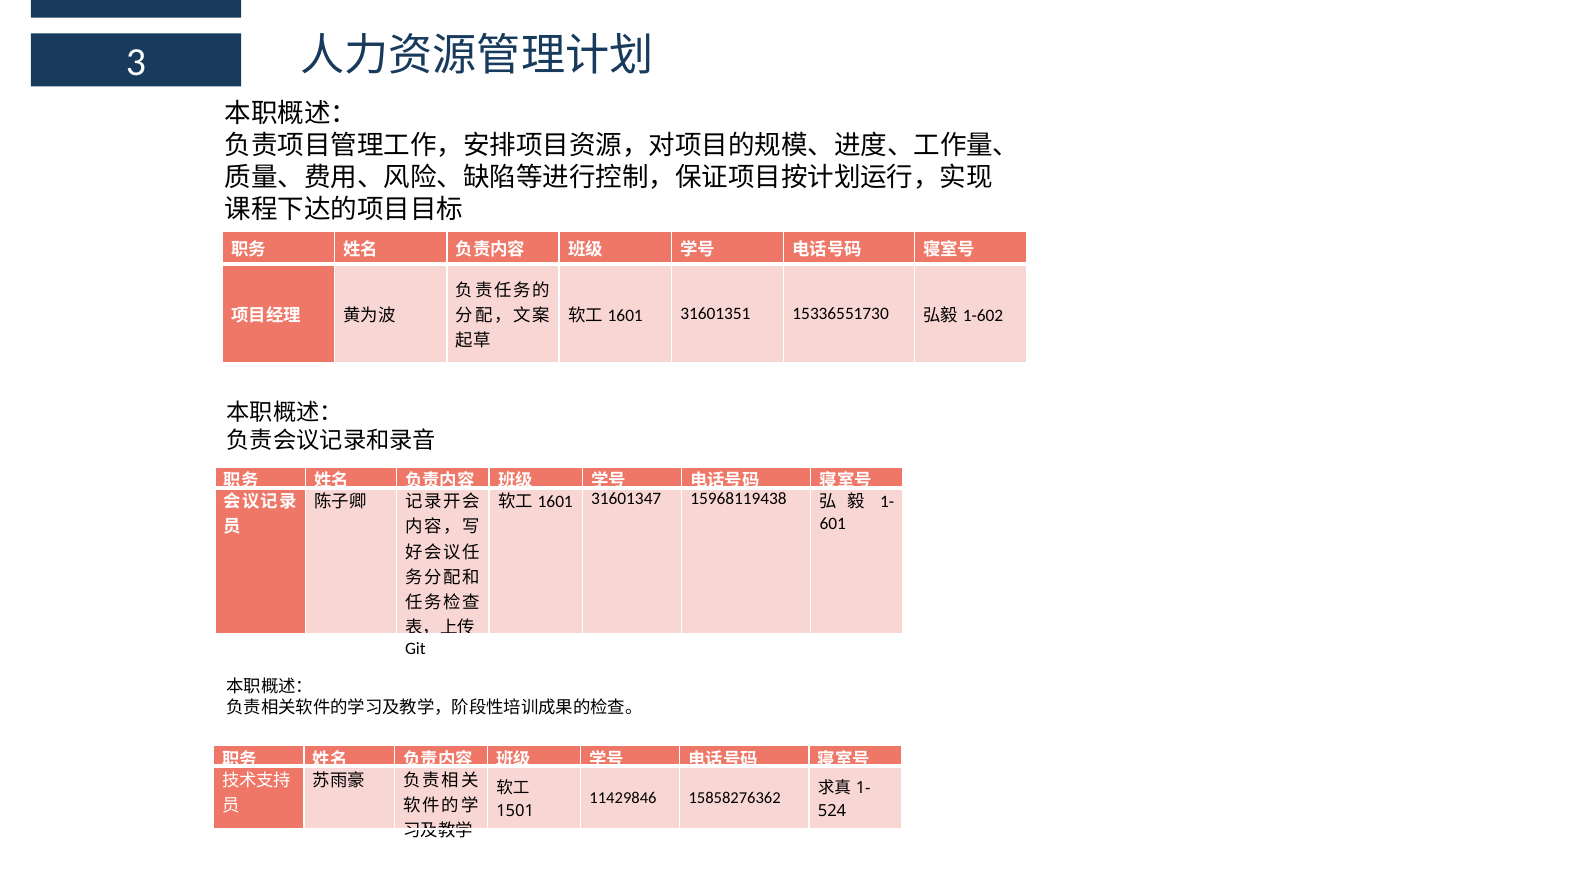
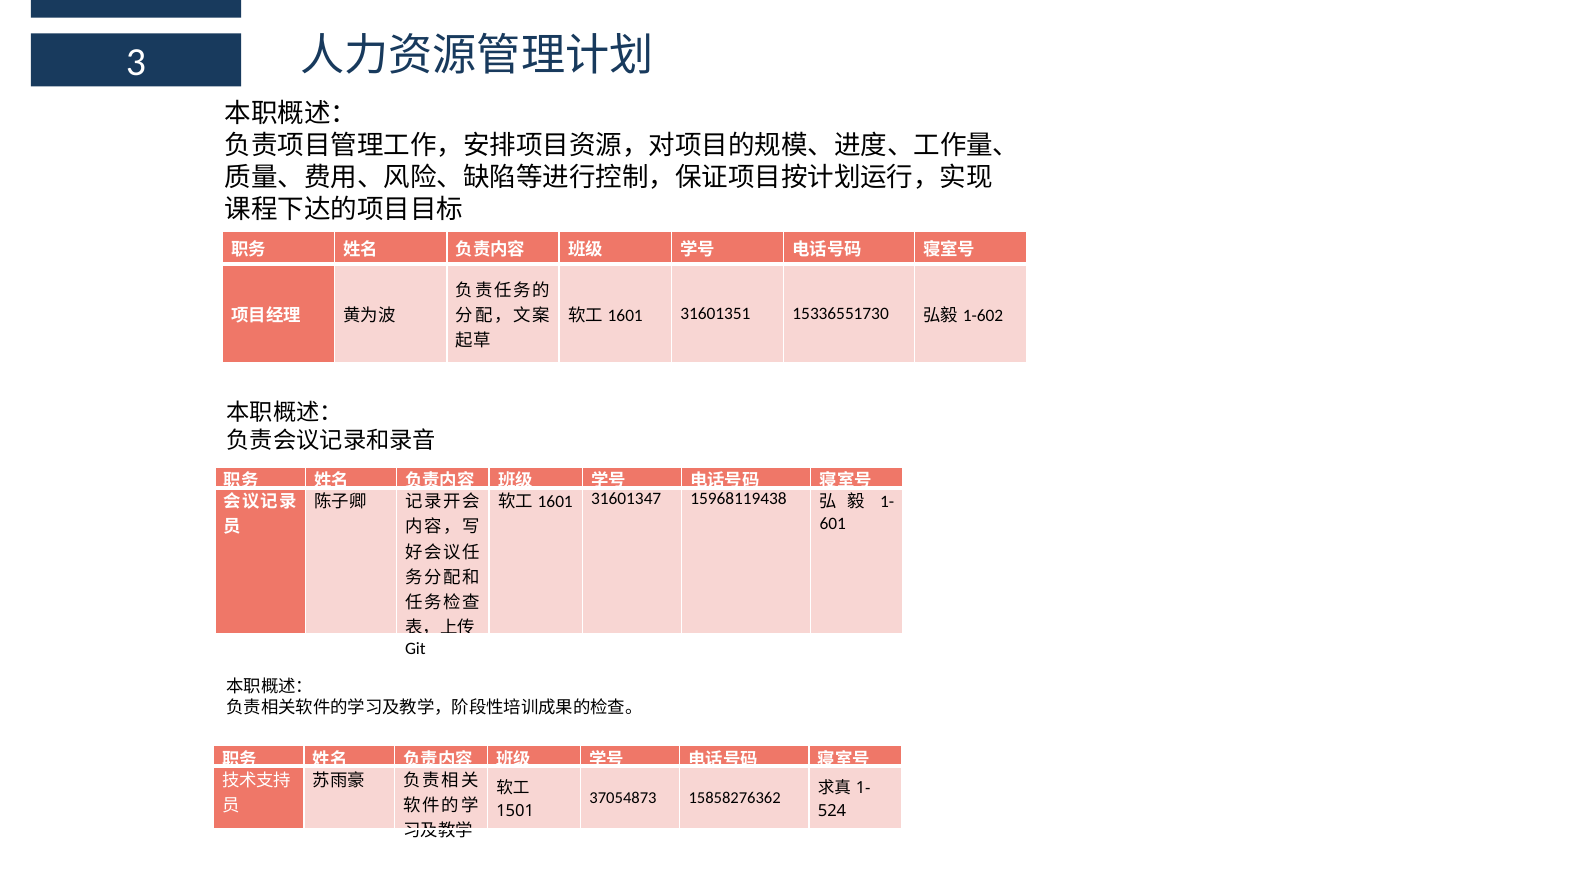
11429846: 11429846 -> 37054873
